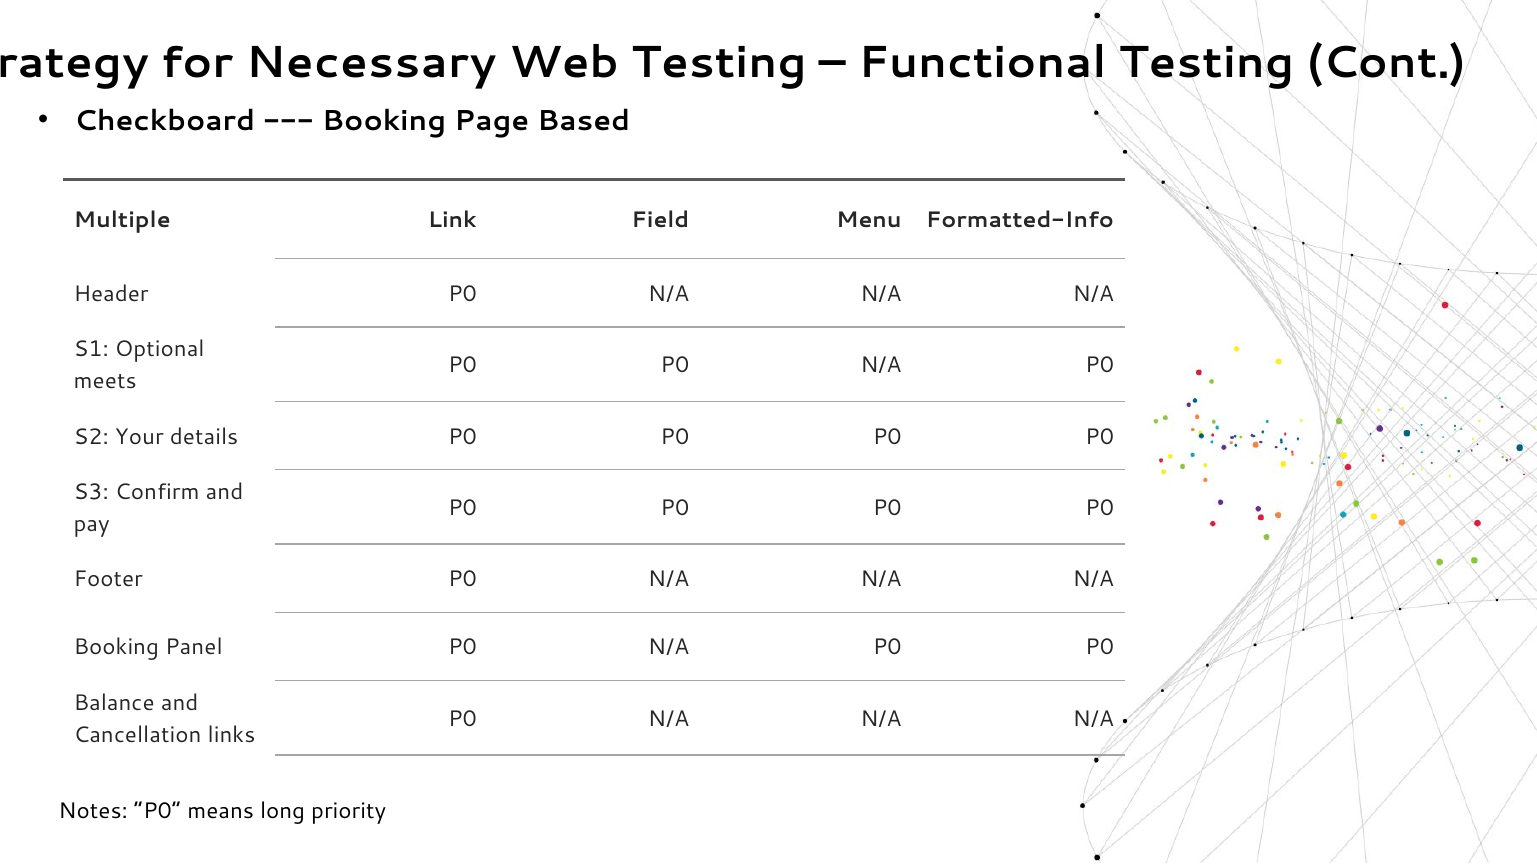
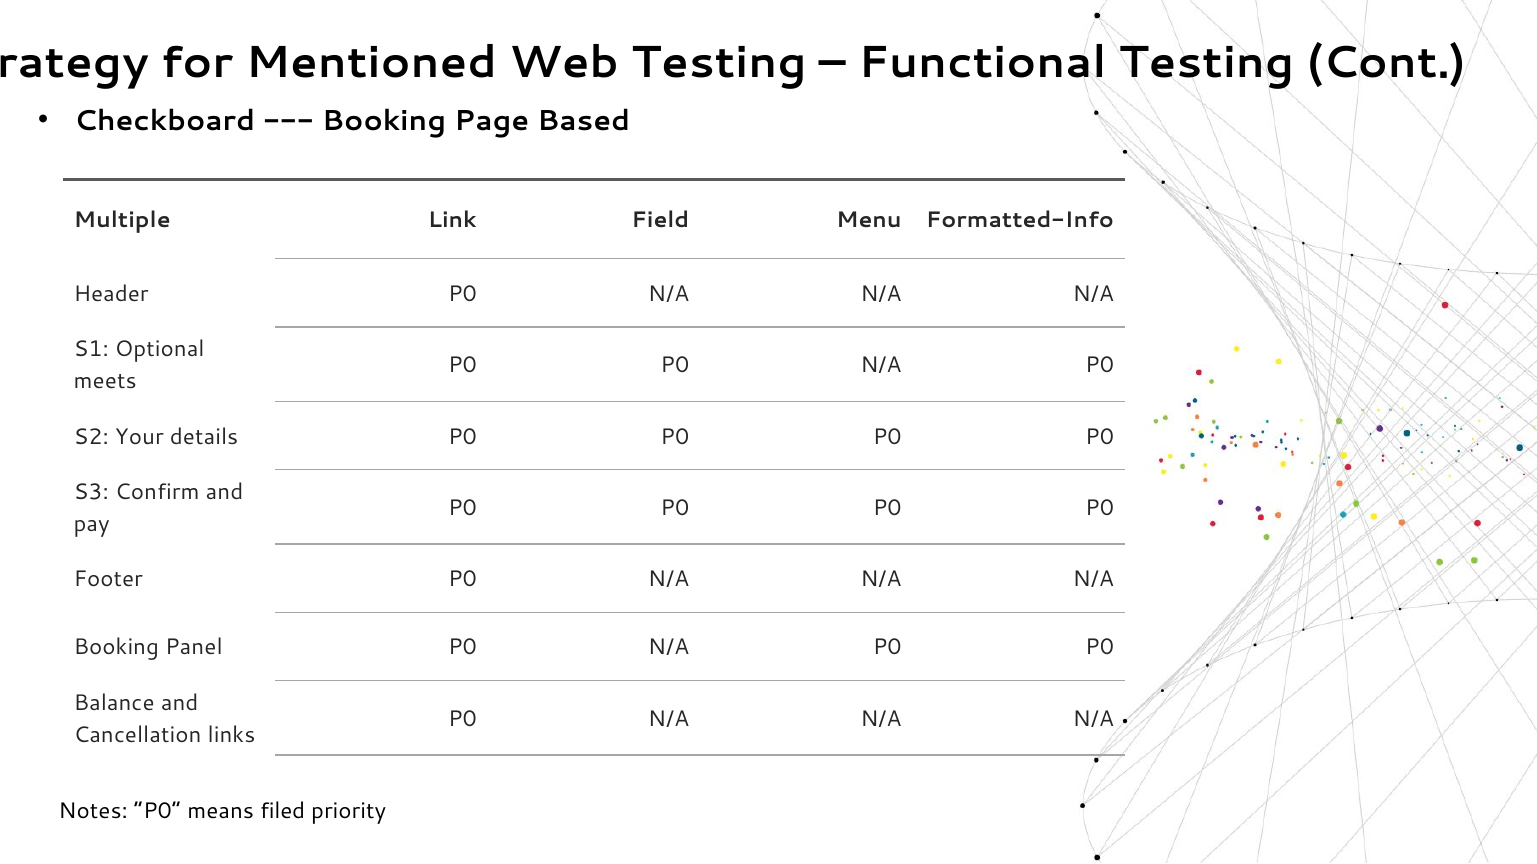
Necessary: Necessary -> Mentioned
long: long -> filed
